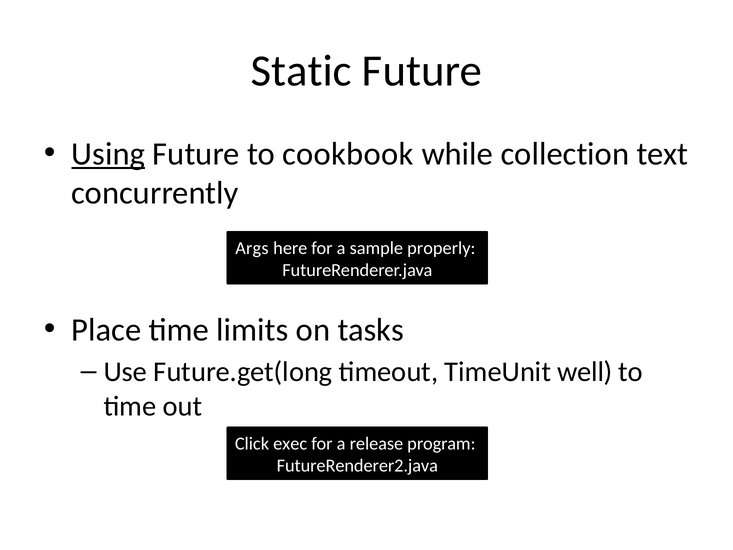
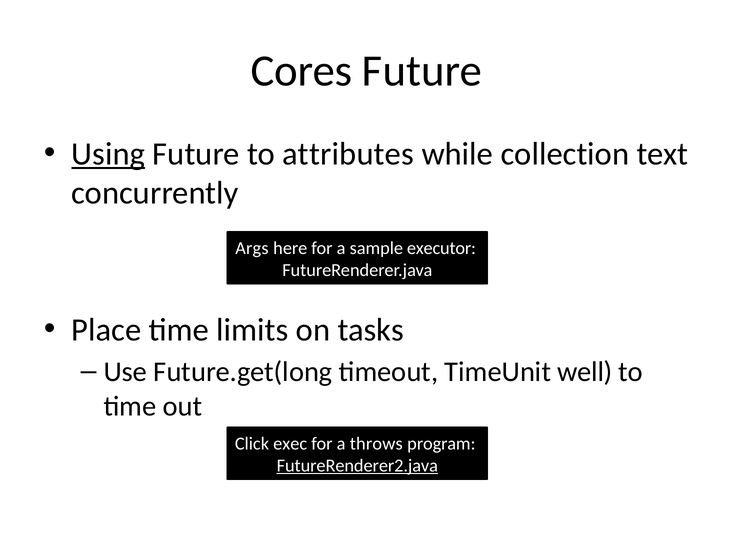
Static: Static -> Cores
cookbook: cookbook -> attributes
properly: properly -> executor
release: release -> throws
FutureRenderer2.java underline: none -> present
